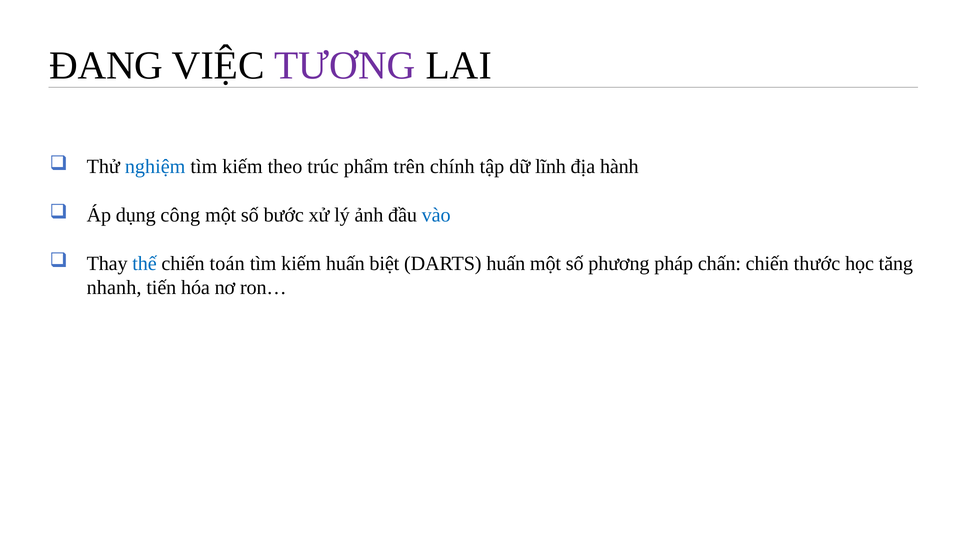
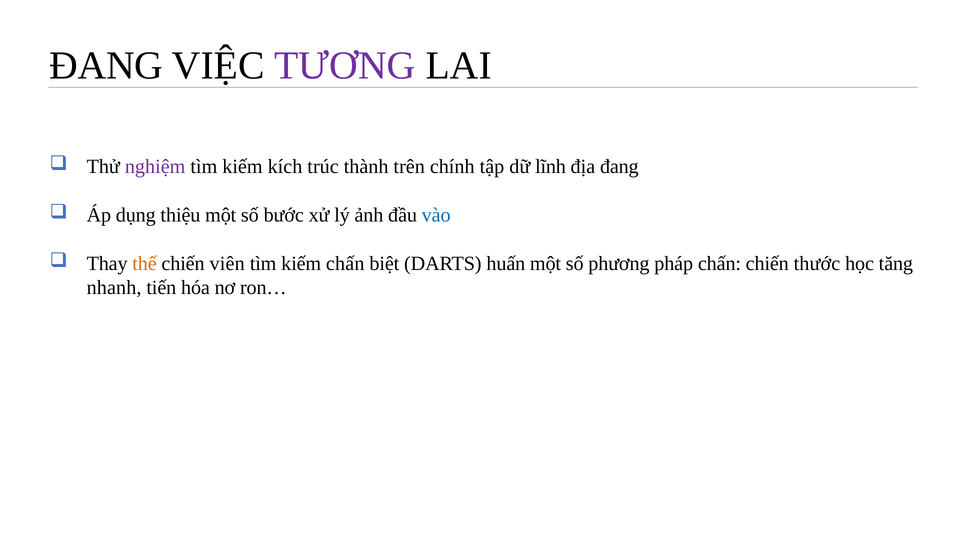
nghiệm colour: blue -> purple
theo: theo -> kích
phẩm: phẩm -> thành
địa hành: hành -> đang
công: công -> thiệu
thế colour: blue -> orange
toán: toán -> viên
kiếm huấn: huấn -> chấn
